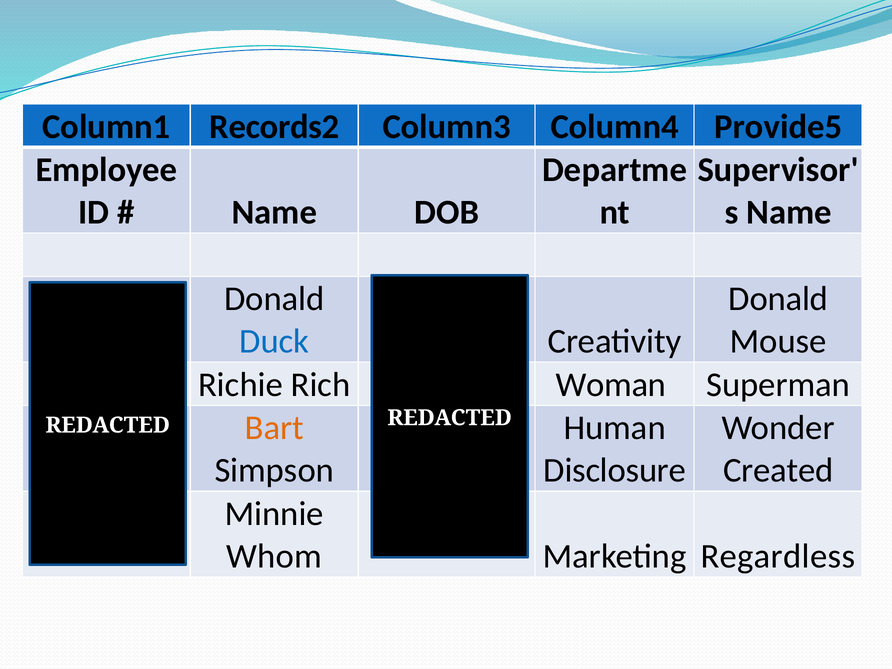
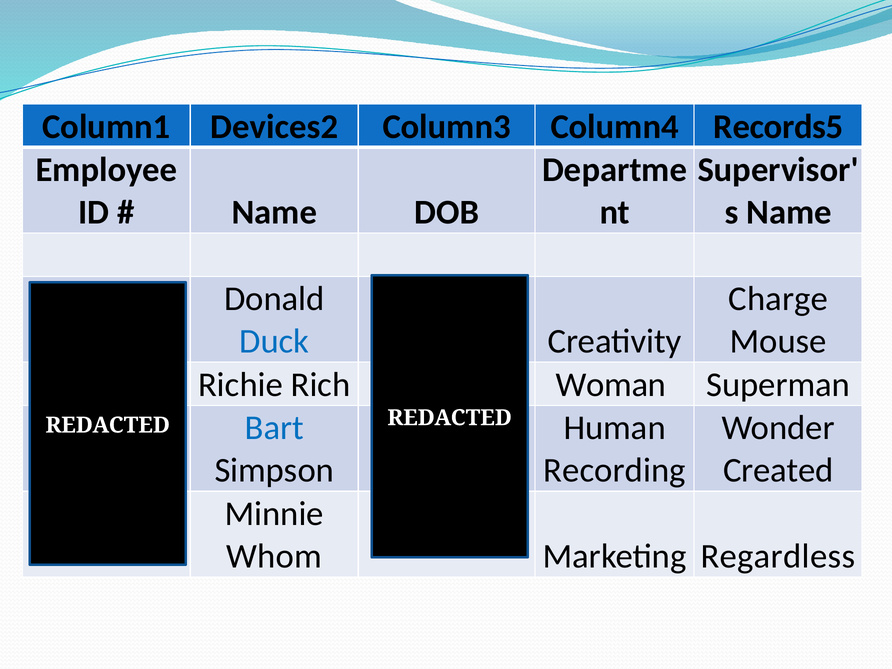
Records2: Records2 -> Devices2
Provide5: Provide5 -> Records5
Donald at (778, 299): Donald -> Charge
Bart colour: orange -> blue
Disclosure: Disclosure -> Recording
